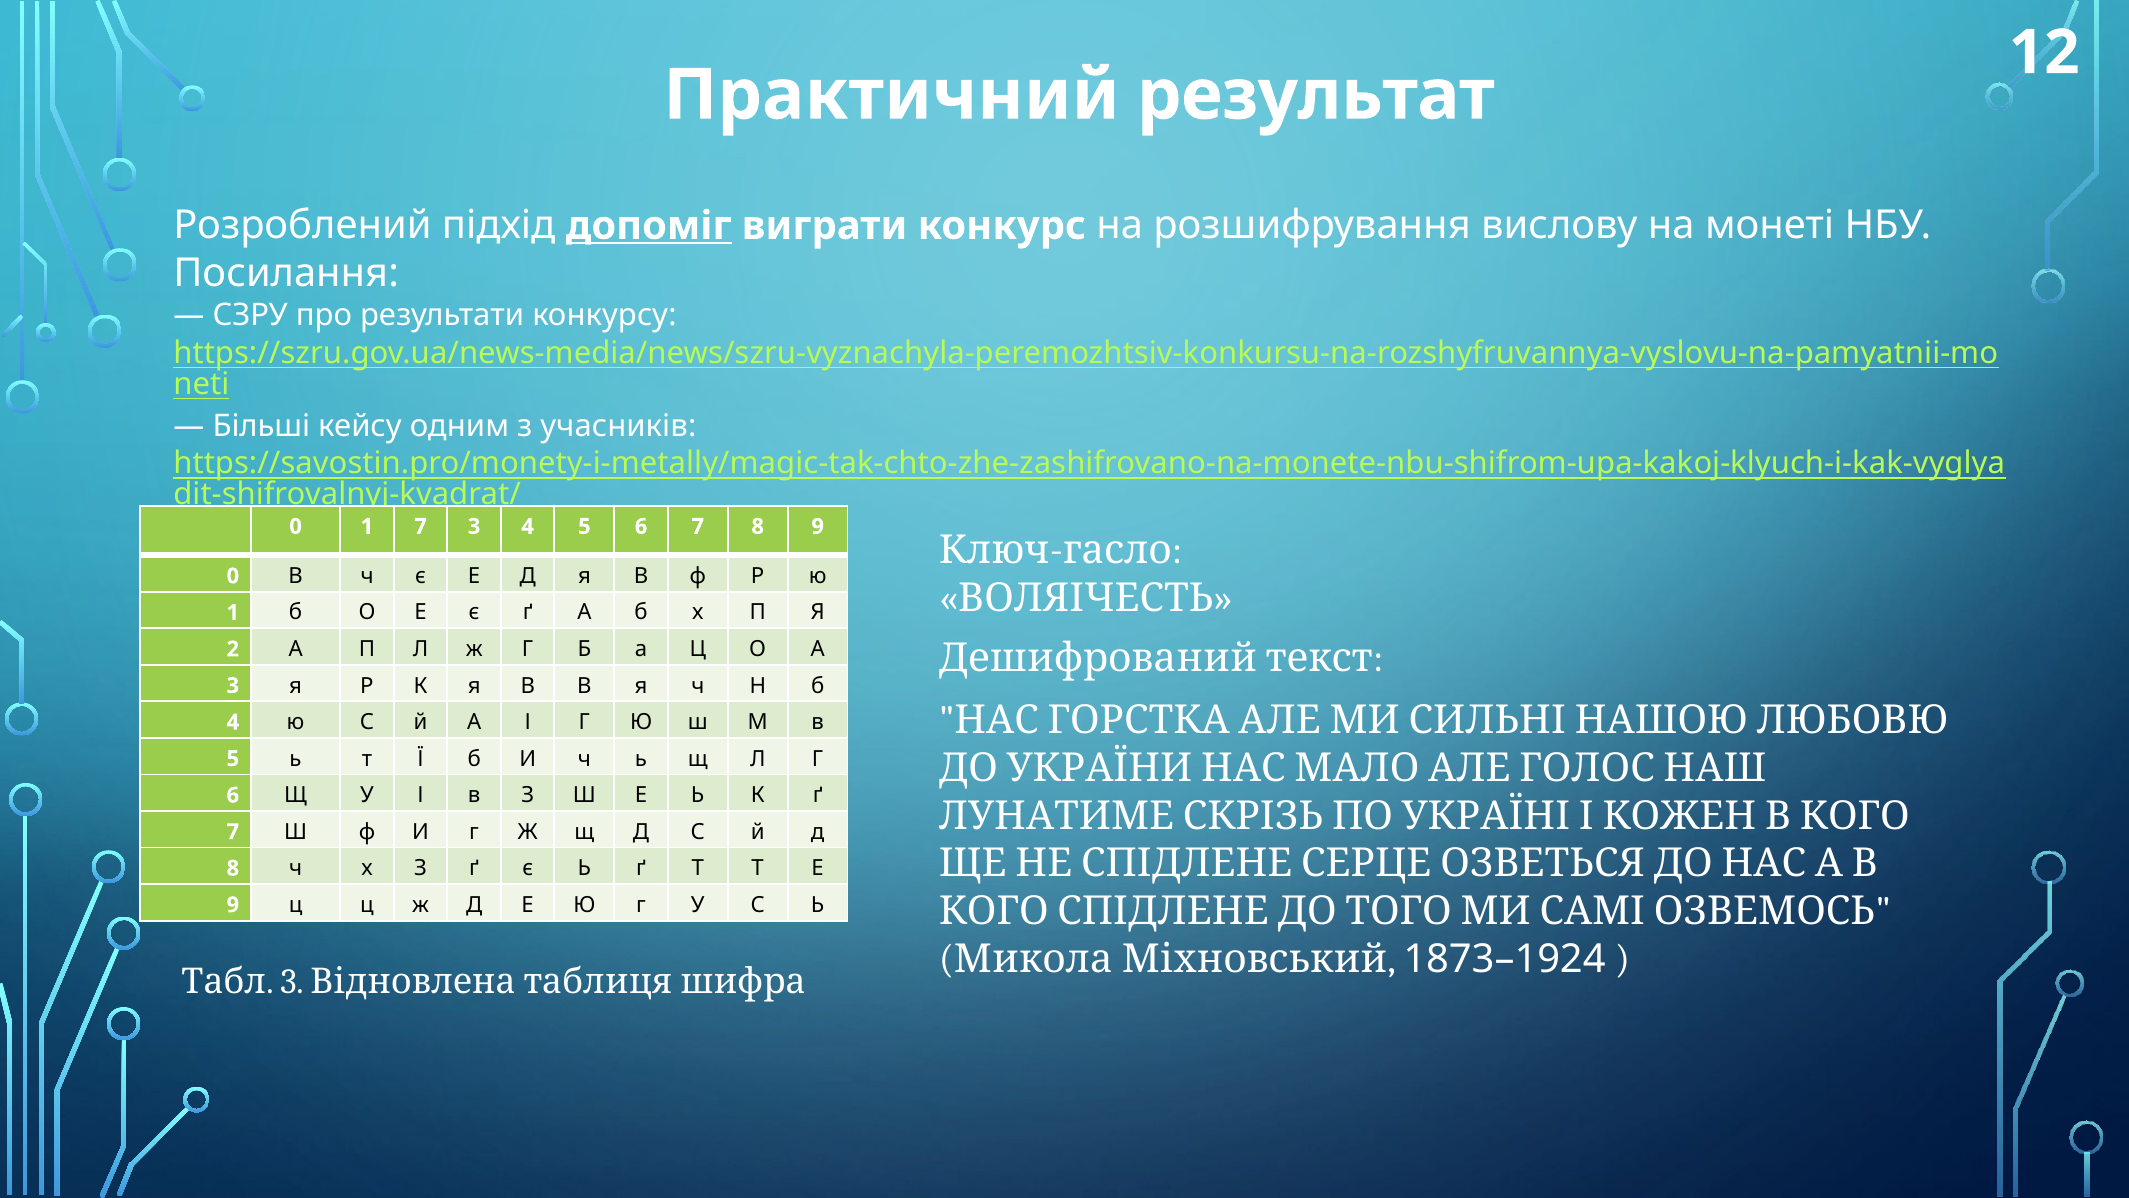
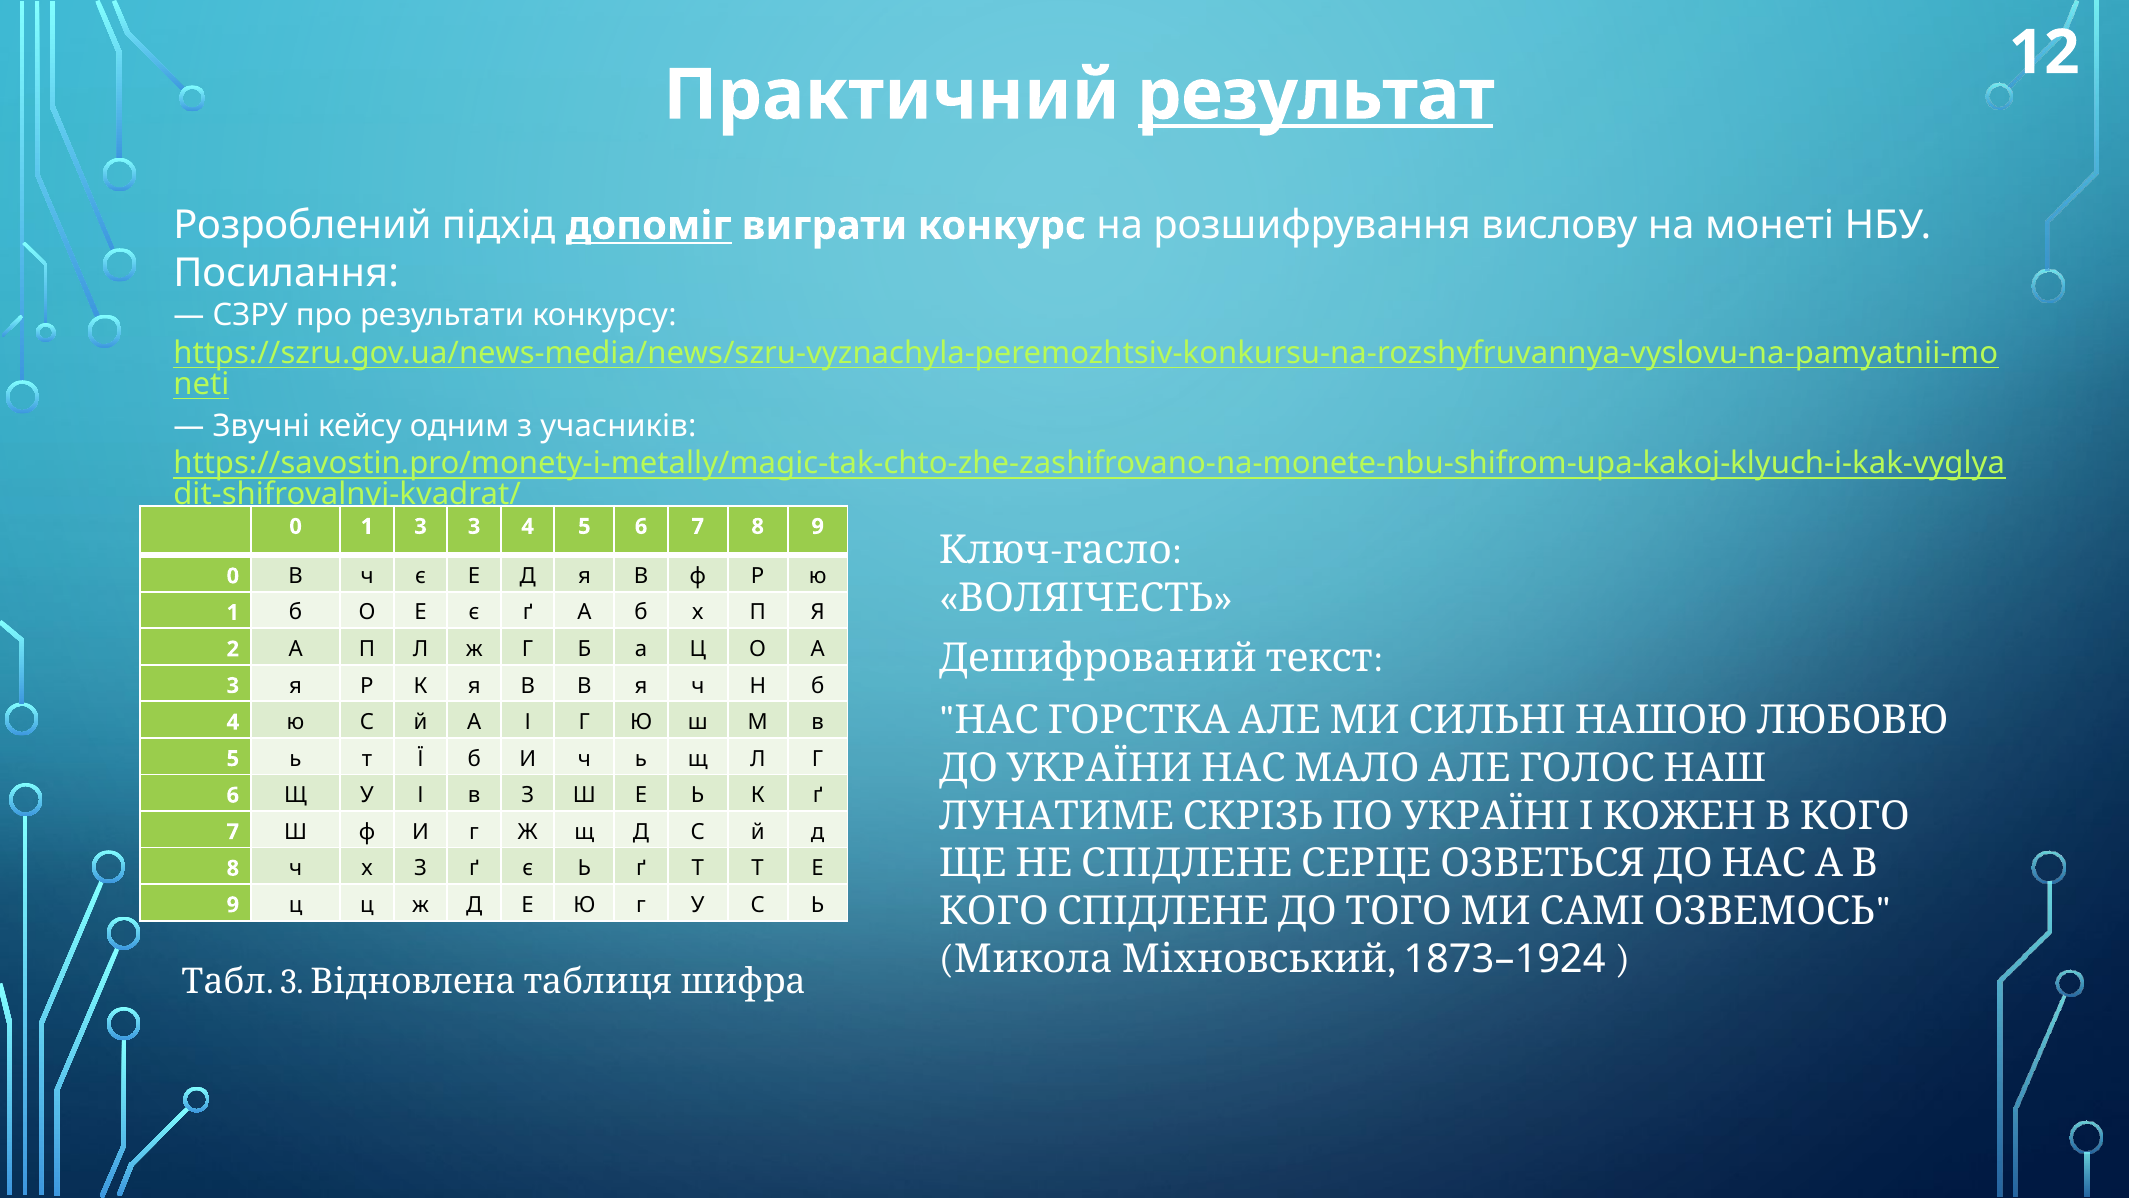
результат underline: none -> present
Більші: Більші -> Звучні
1 7: 7 -> 3
